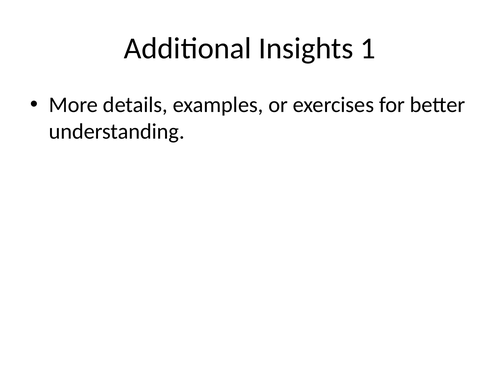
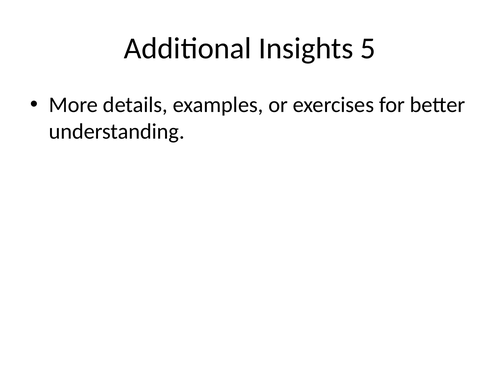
1: 1 -> 5
